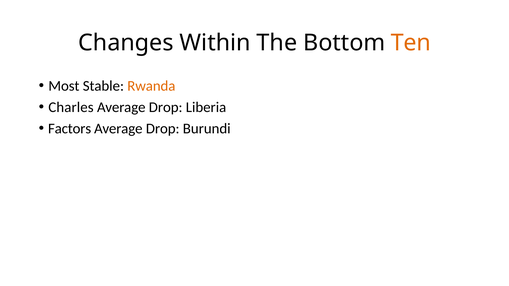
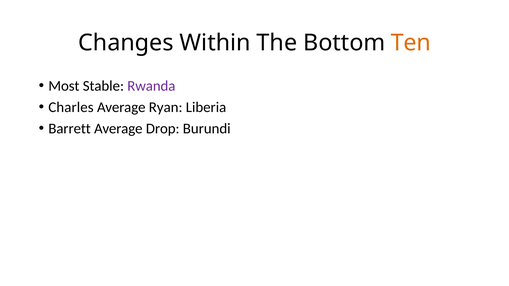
Rwanda colour: orange -> purple
Drop at (166, 107): Drop -> Ryan
Factors: Factors -> Barrett
